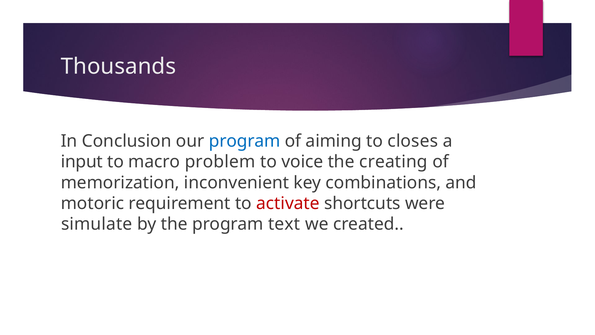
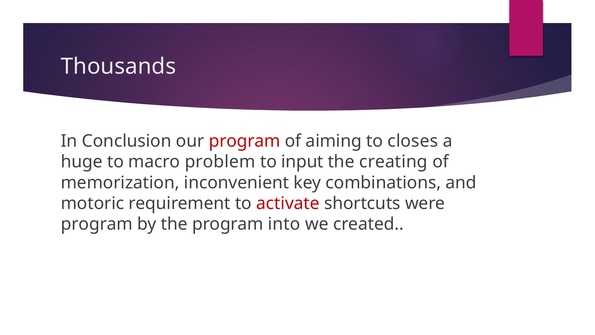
program at (245, 141) colour: blue -> red
input: input -> huge
voice: voice -> input
simulate at (97, 224): simulate -> program
text: text -> into
